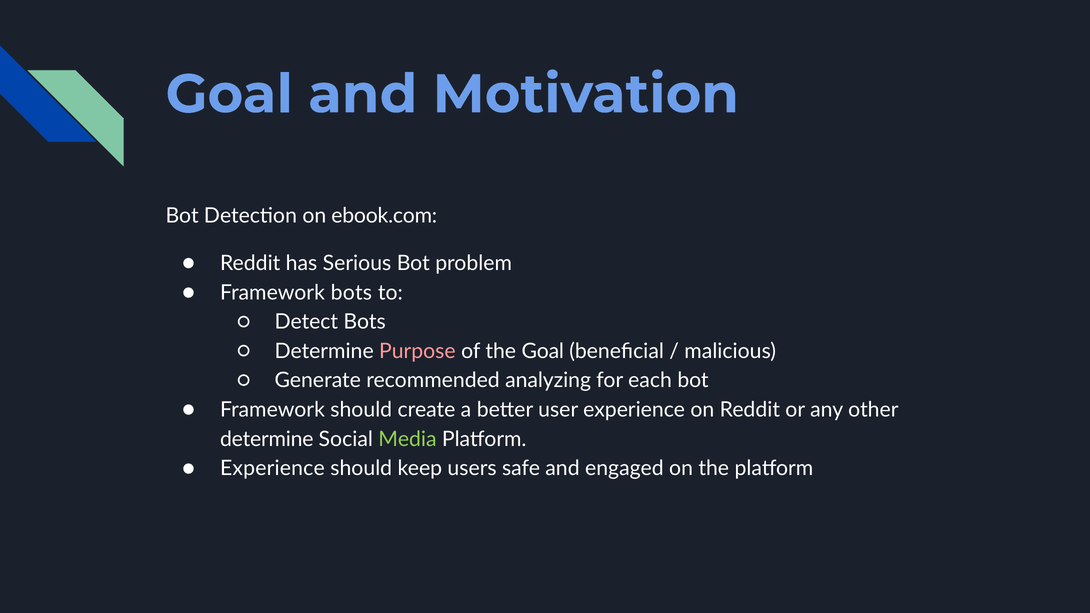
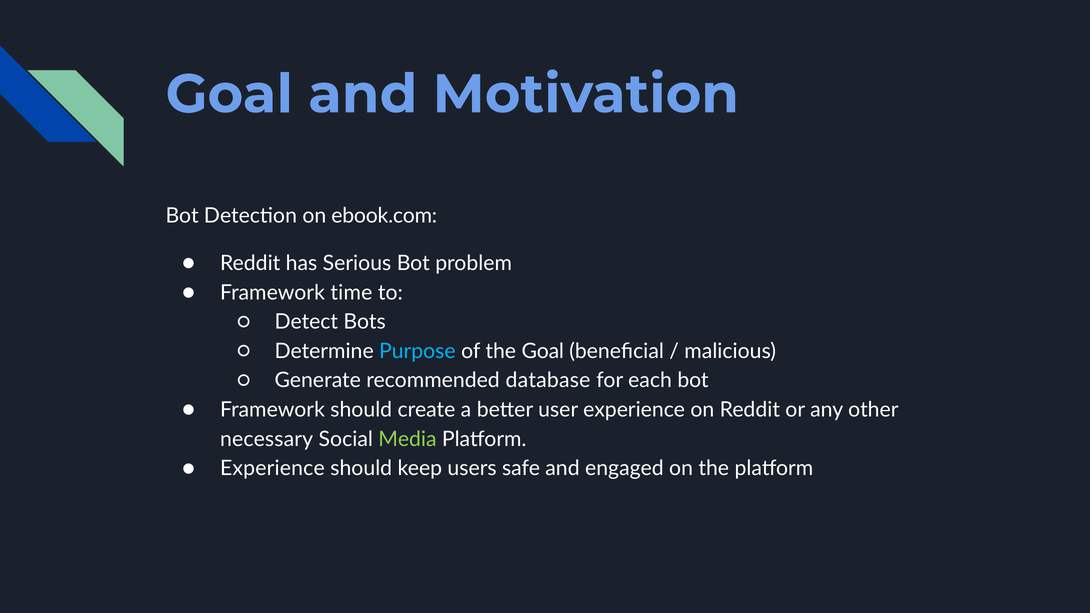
Framework bots: bots -> time
Purpose colour: pink -> light blue
analyzing: analyzing -> database
determine at (267, 439): determine -> necessary
